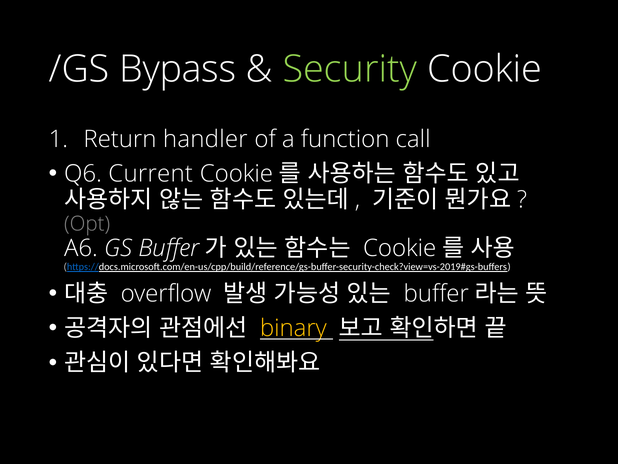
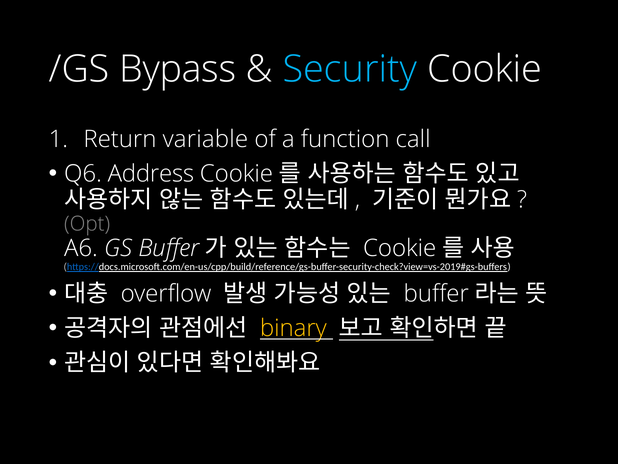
Security colour: light green -> light blue
handler: handler -> variable
Current: Current -> Address
